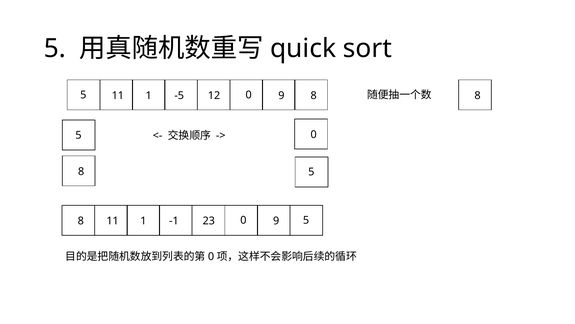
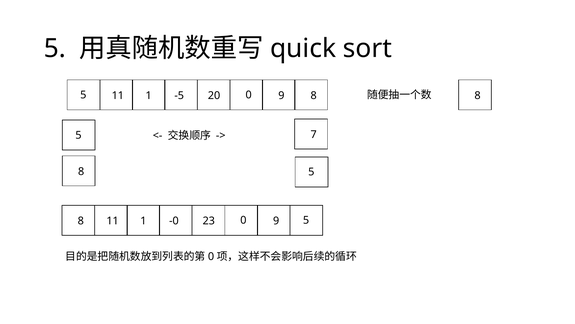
12: 12 -> 20
0 at (314, 134): 0 -> 7
-1: -1 -> -0
